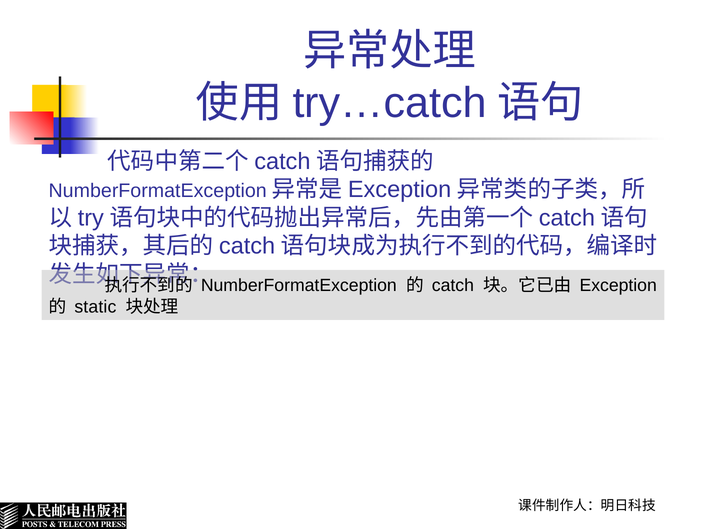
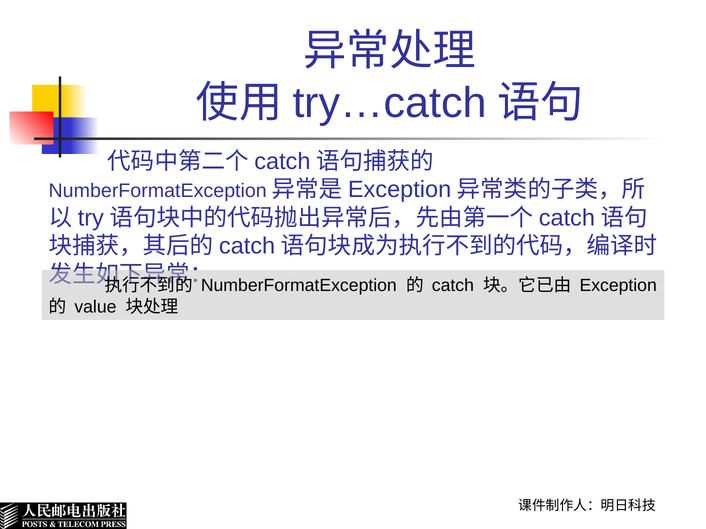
static: static -> value
